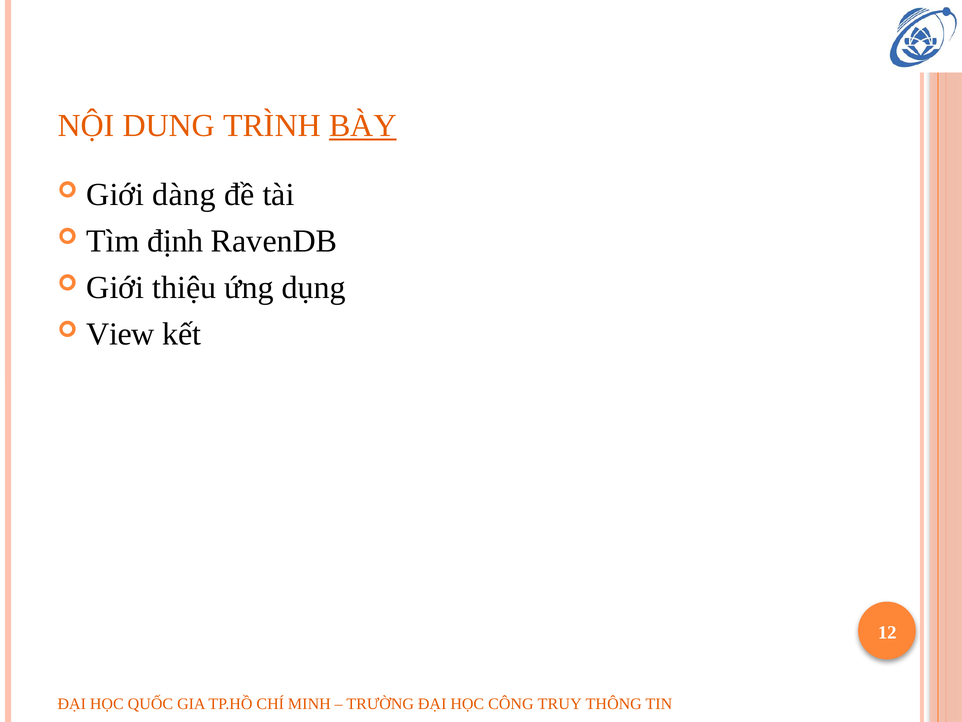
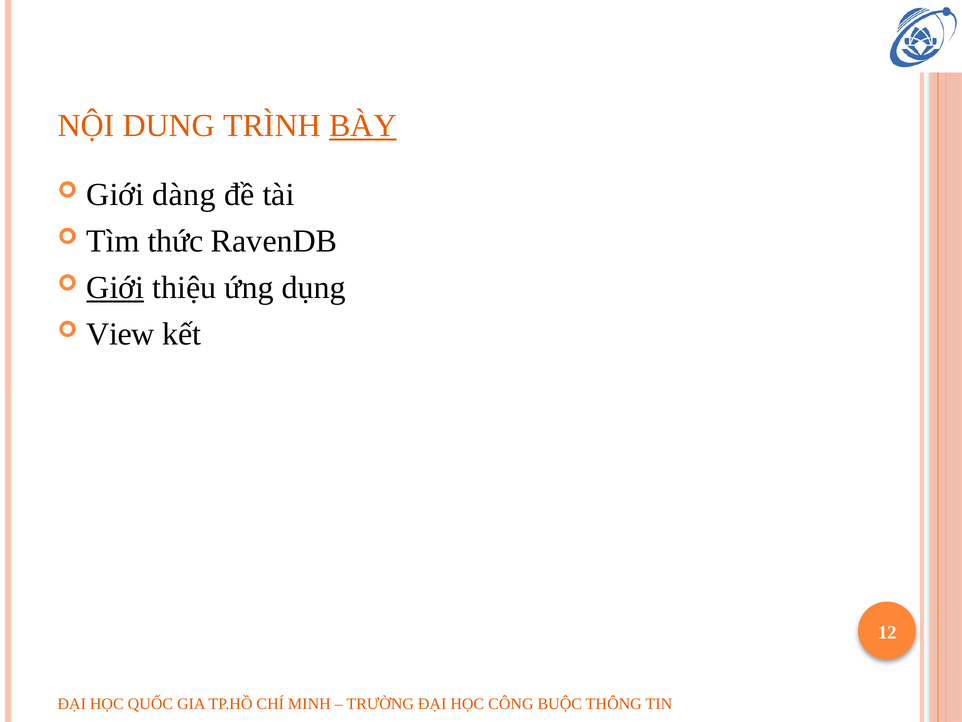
định: định -> thức
Giới at (115, 288) underline: none -> present
TRUY: TRUY -> BUỘC
